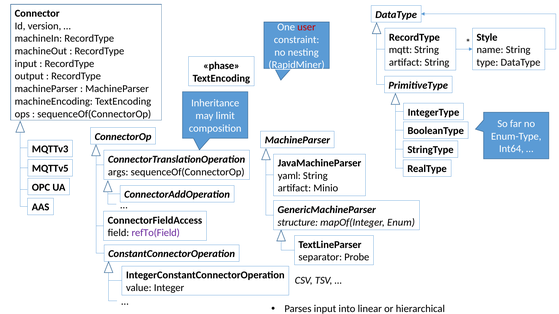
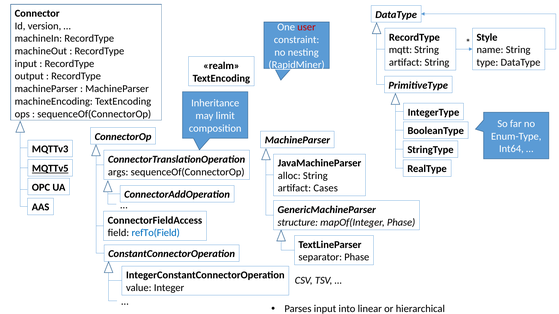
phase: phase -> realm
MQTTv5 underline: none -> present
yaml: yaml -> alloc
Minio: Minio -> Cases
mapOf(Integer Enum: Enum -> Phase
refTo(Field colour: purple -> blue
separator Probe: Probe -> Phase
